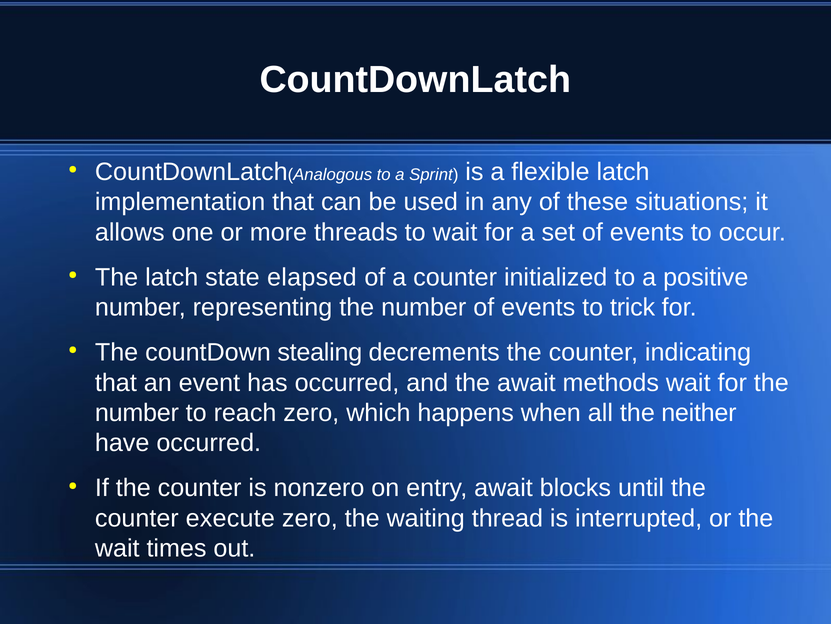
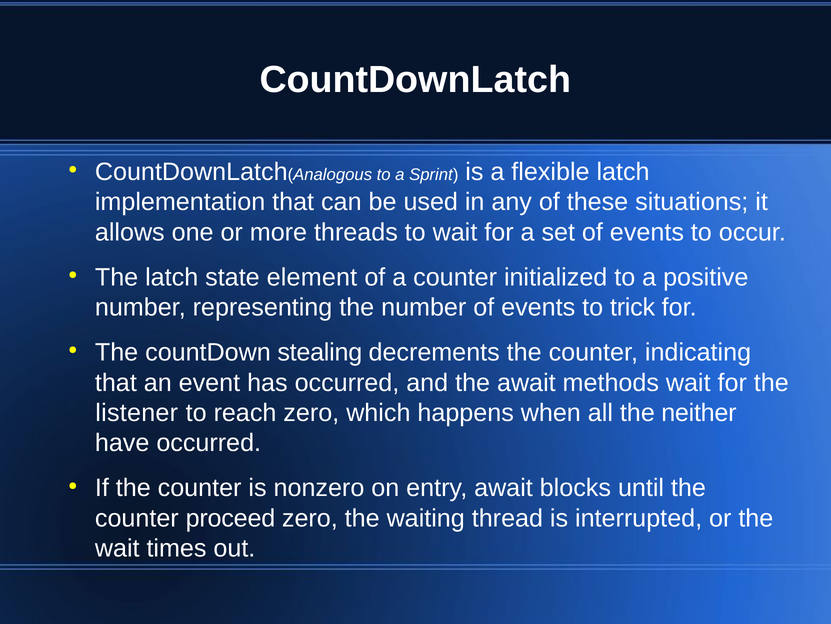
elapsed: elapsed -> element
number at (137, 412): number -> listener
execute: execute -> proceed
